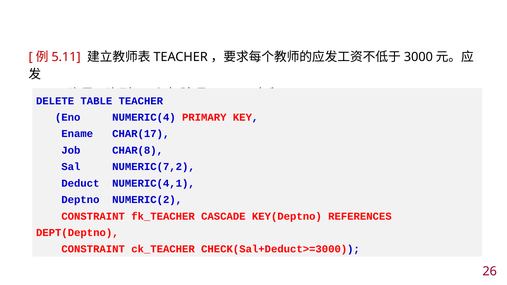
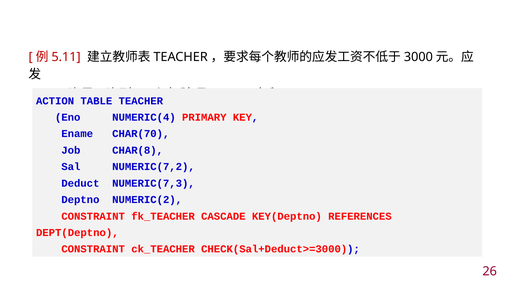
DELETE: DELETE -> ACTION
CHAR(17: CHAR(17 -> CHAR(70
NUMERIC(4,1: NUMERIC(4,1 -> NUMERIC(7,3
